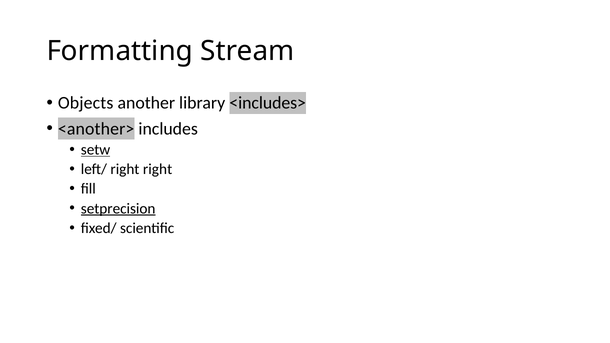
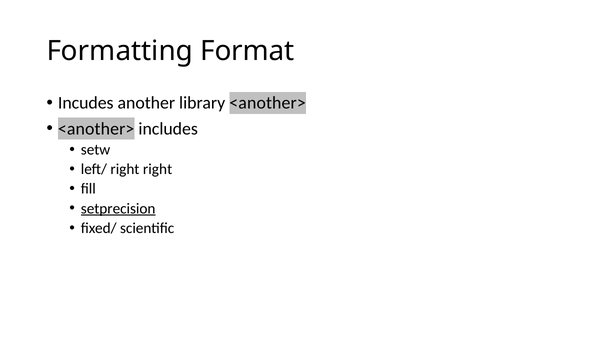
Stream: Stream -> Format
Objects: Objects -> Incudes
library <includes>: <includes> -> <another>
setw underline: present -> none
